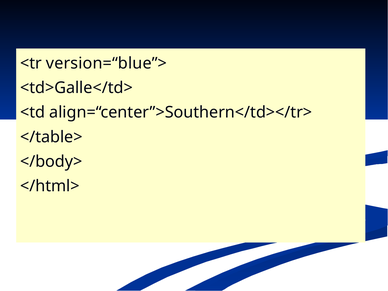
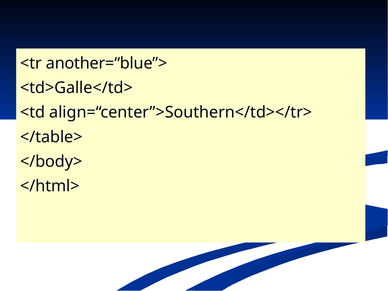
version=“blue”>: version=“blue”> -> another=“blue”>
